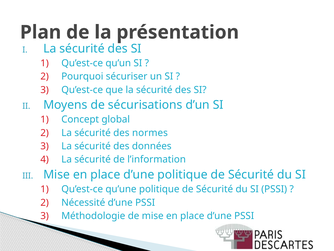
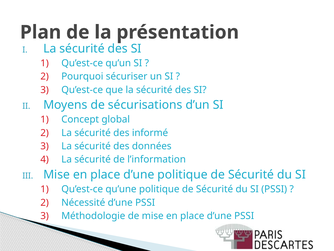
normes: normes -> informé
